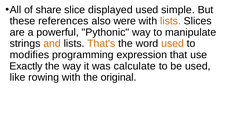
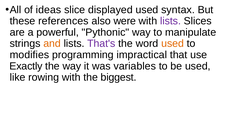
share: share -> ideas
simple: simple -> syntax
lists at (170, 21) colour: orange -> purple
That's colour: orange -> purple
expression: expression -> impractical
calculate: calculate -> variables
original: original -> biggest
